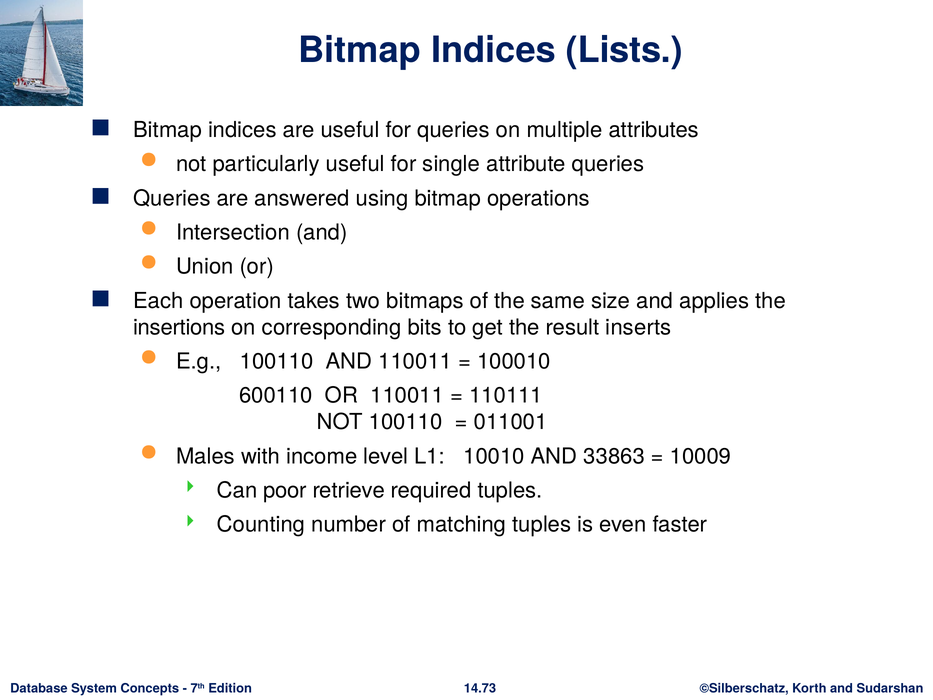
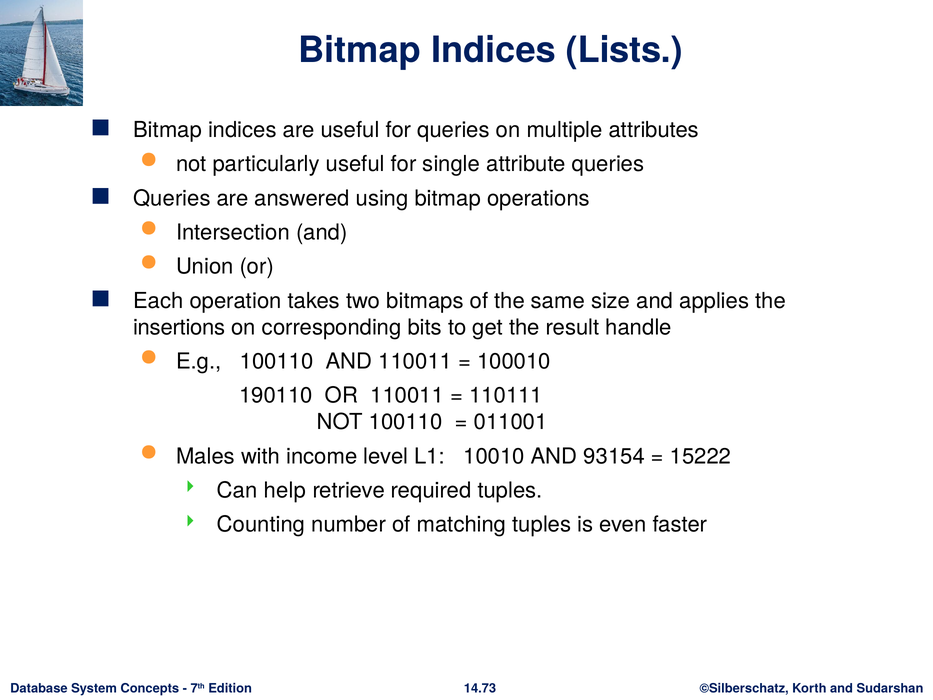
inserts: inserts -> handle
600110: 600110 -> 190110
33863: 33863 -> 93154
10009: 10009 -> 15222
poor: poor -> help
